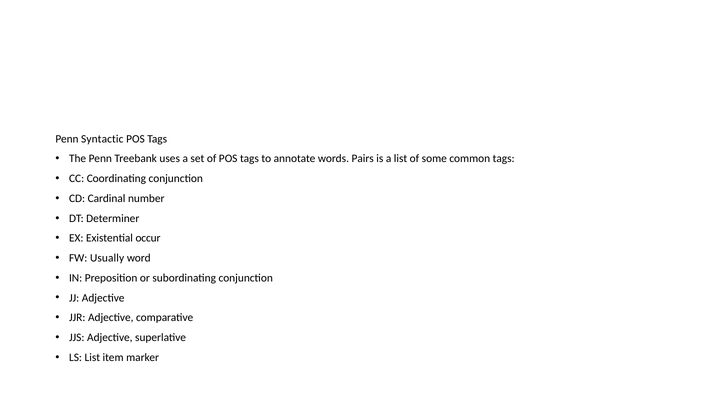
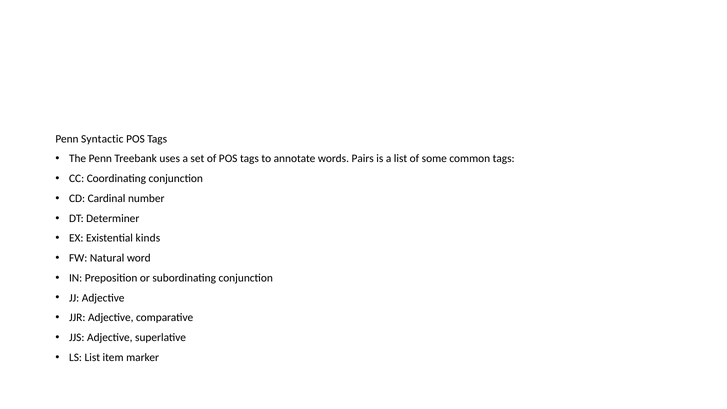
occur: occur -> kinds
Usually: Usually -> Natural
